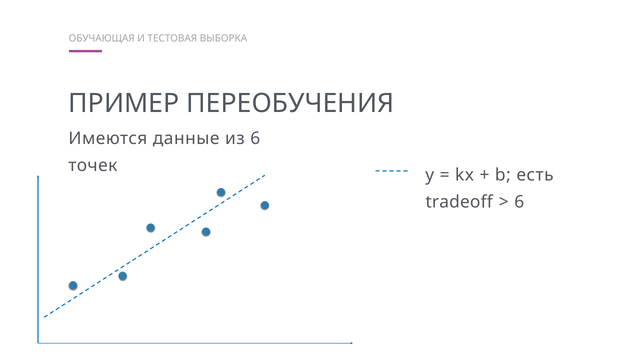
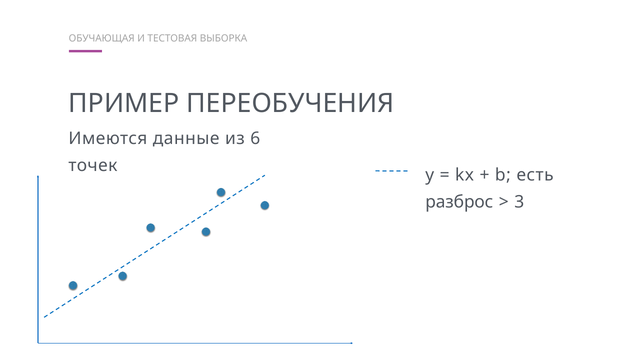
tradeoff: tradeoff -> разброс
6 at (519, 202): 6 -> 3
